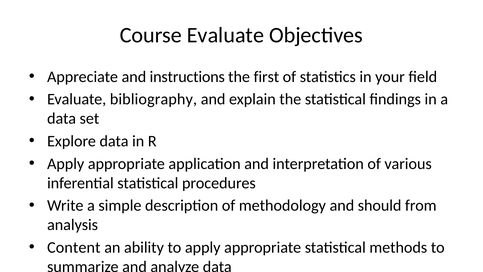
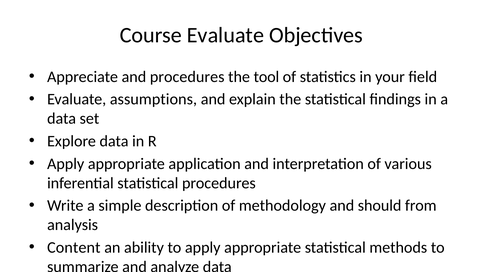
and instructions: instructions -> procedures
first: first -> tool
bibliography: bibliography -> assumptions
